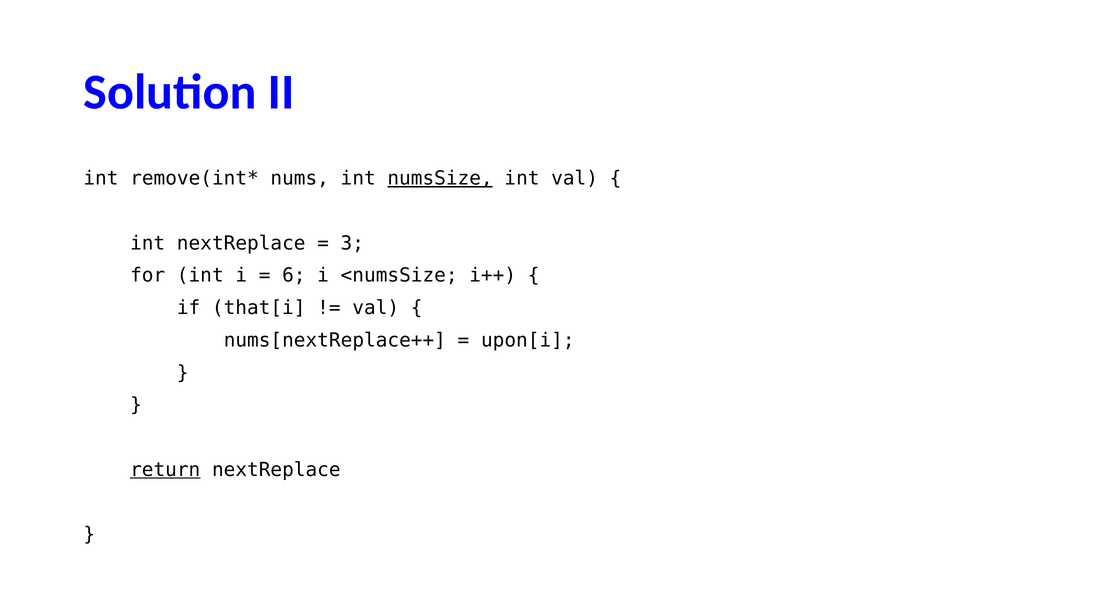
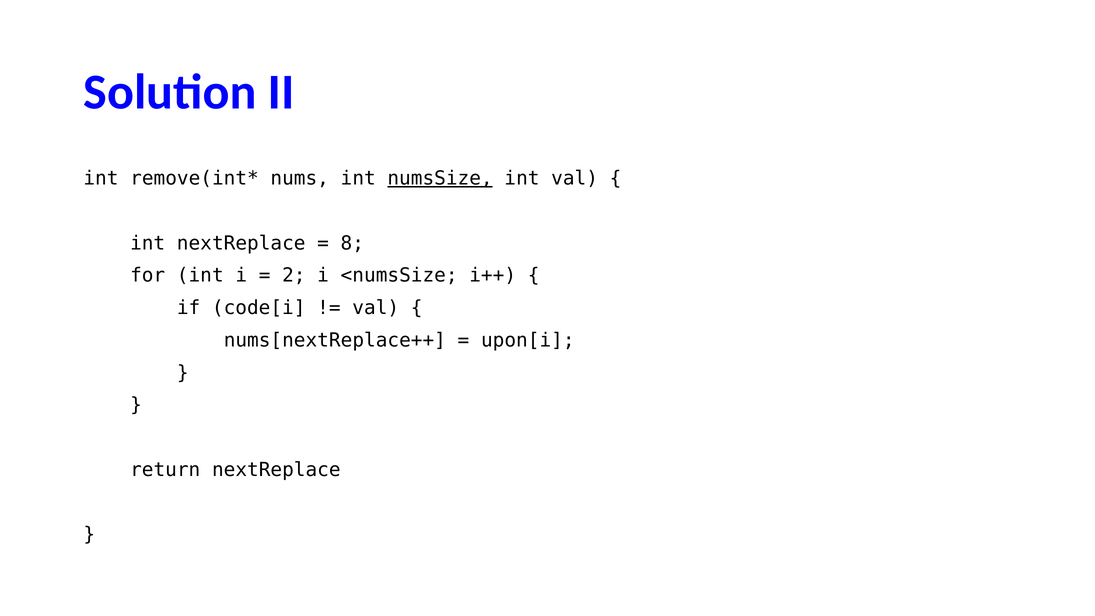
3: 3 -> 8
6: 6 -> 2
that[i: that[i -> code[i
return underline: present -> none
